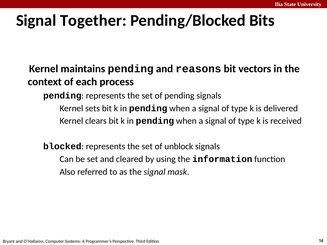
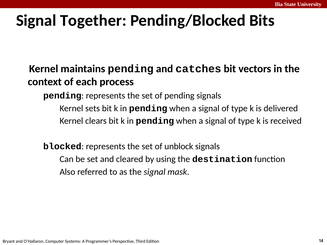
reasons: reasons -> catches
information: information -> destination
